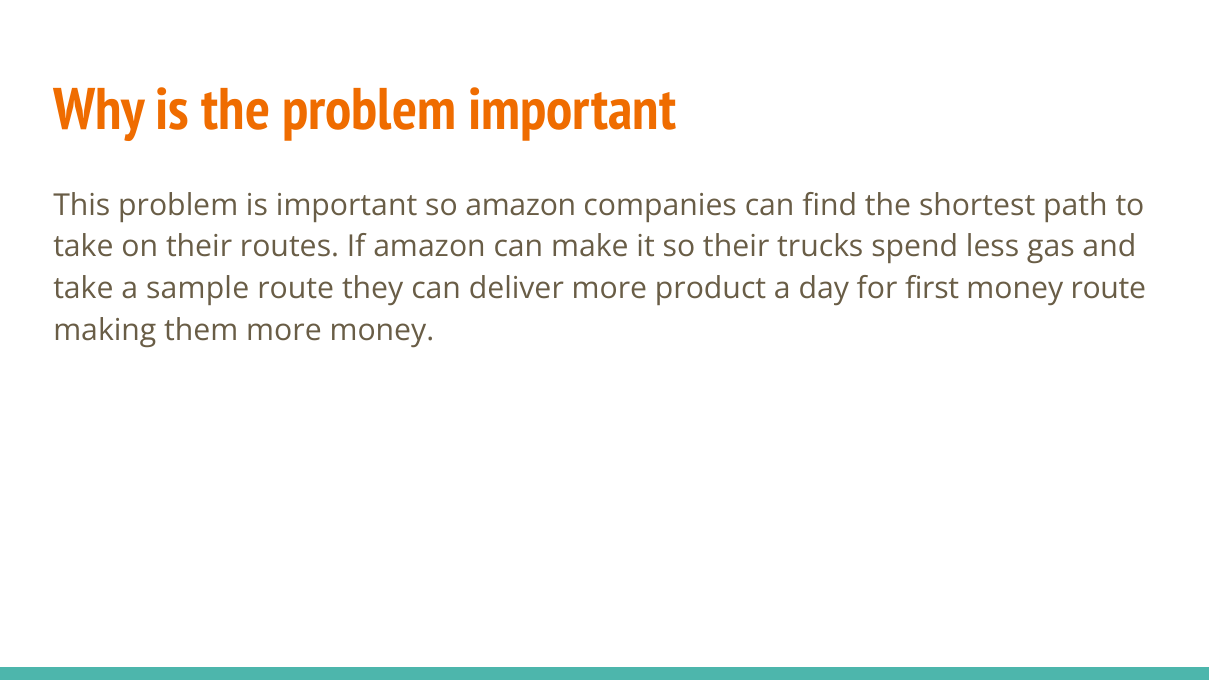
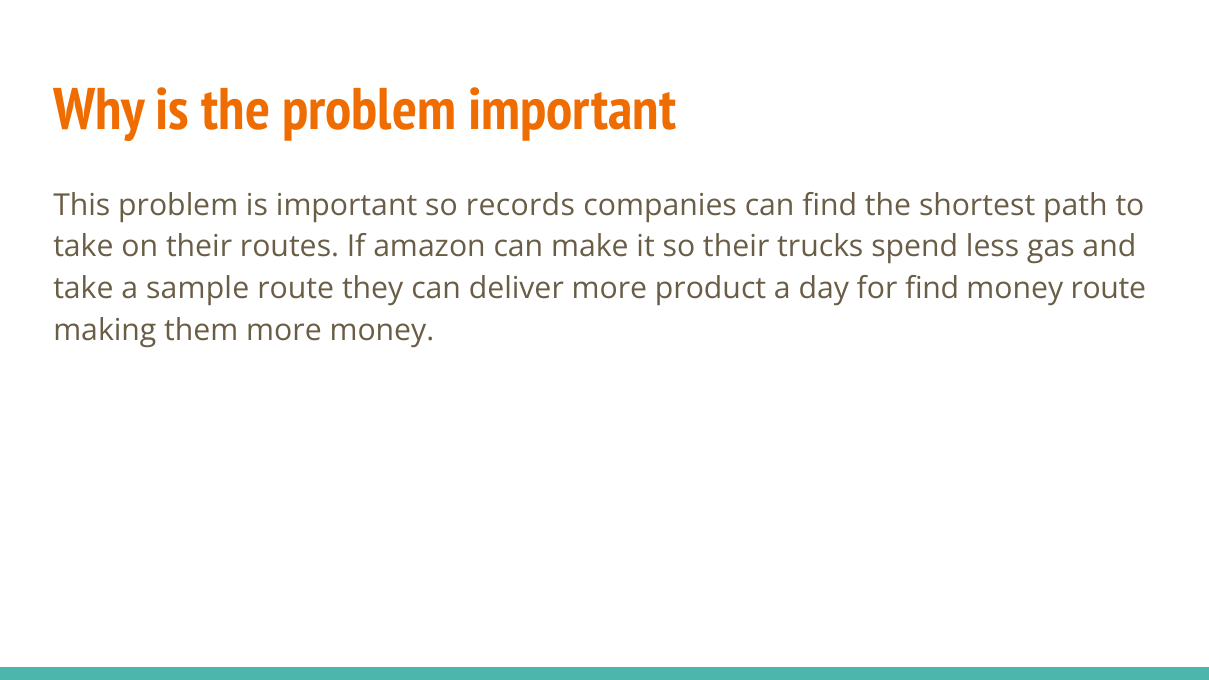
so amazon: amazon -> records
for first: first -> find
